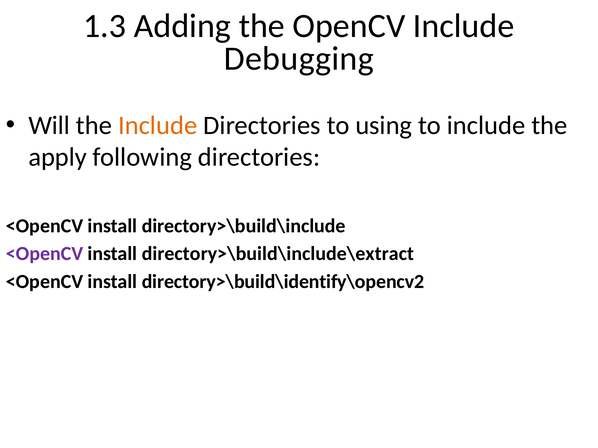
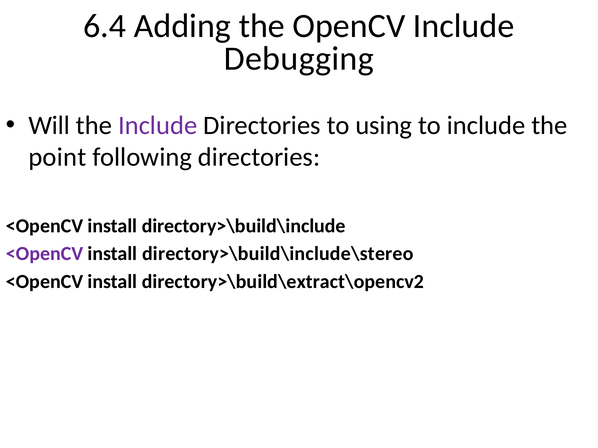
1.3: 1.3 -> 6.4
Include at (158, 125) colour: orange -> purple
apply: apply -> point
directory>\build\include\extract: directory>\build\include\extract -> directory>\build\include\stereo
directory>\build\identify\opencv2: directory>\build\identify\opencv2 -> directory>\build\extract\opencv2
